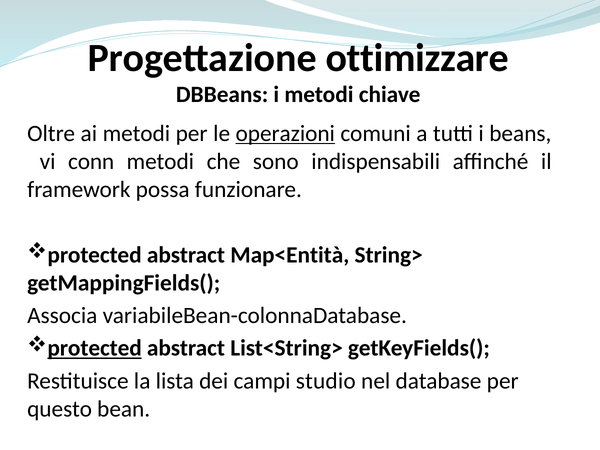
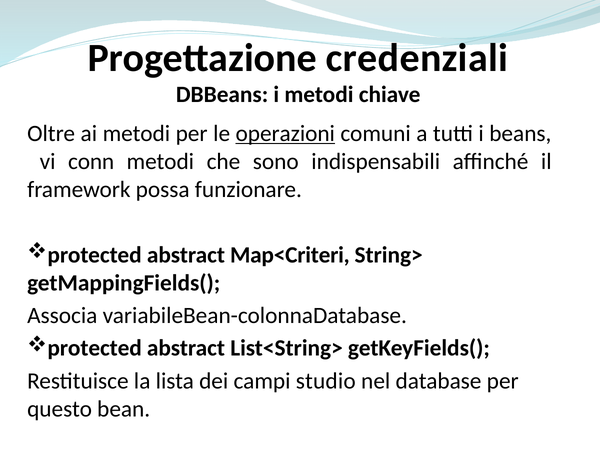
ottimizzare: ottimizzare -> credenziali
Map<Entità: Map<Entità -> Map<Criteri
protected at (95, 348) underline: present -> none
